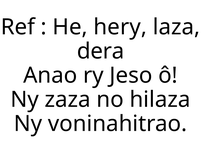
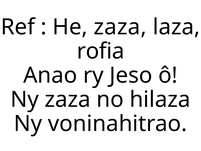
He hery: hery -> zaza
dera: dera -> rofia
